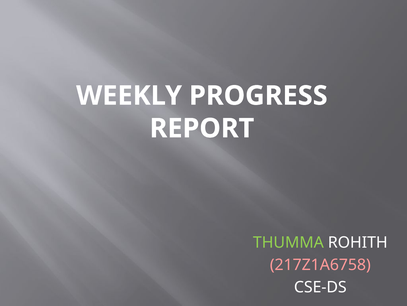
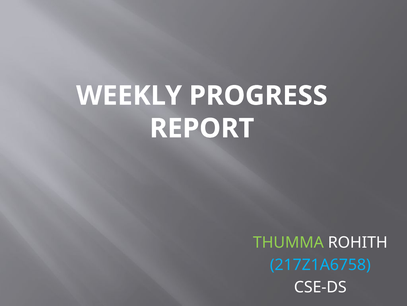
217Z1A6758 colour: pink -> light blue
